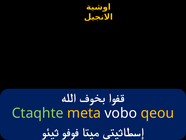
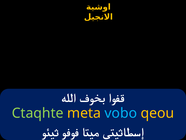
vobo colour: white -> light blue
